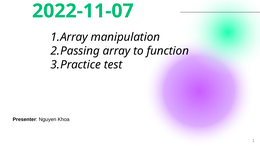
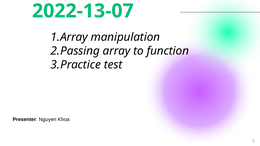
2022-11-07: 2022-11-07 -> 2022-13-07
